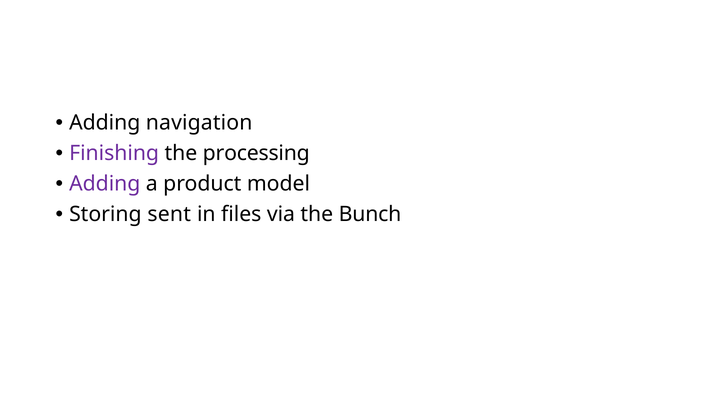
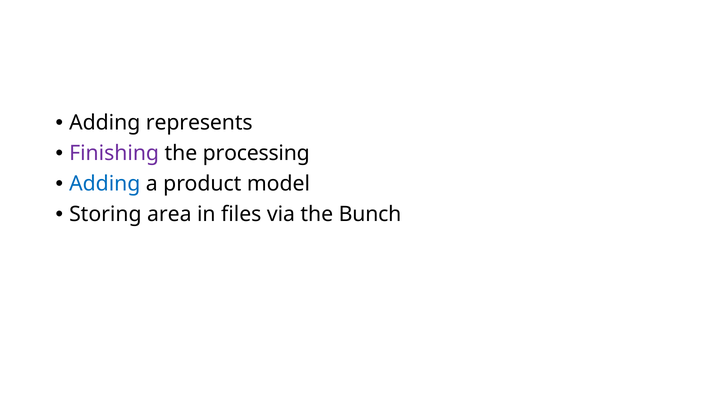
navigation: navigation -> represents
Adding at (105, 184) colour: purple -> blue
sent: sent -> area
